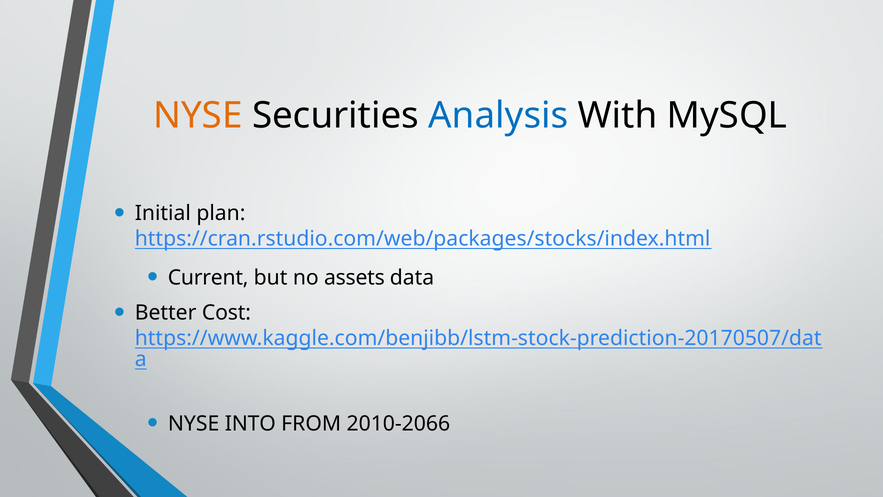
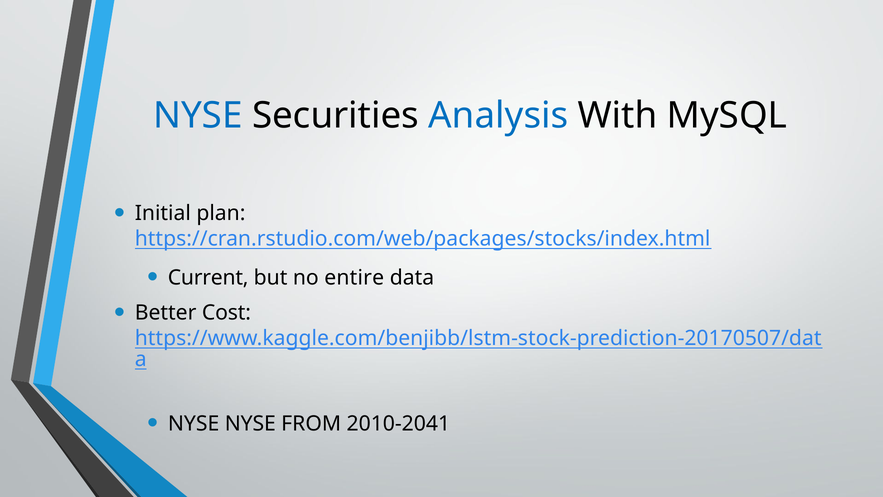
NYSE at (198, 116) colour: orange -> blue
assets: assets -> entire
NYSE INTO: INTO -> NYSE
2010-2066: 2010-2066 -> 2010-2041
